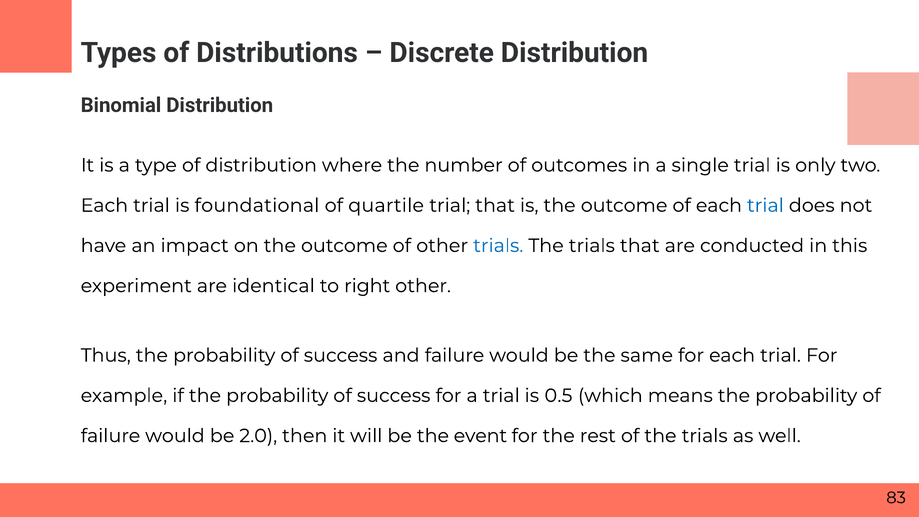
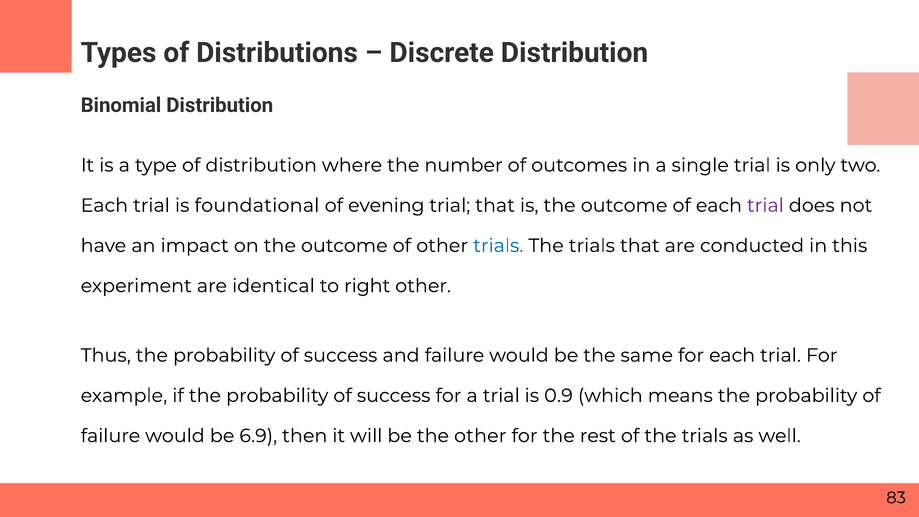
quartile: quartile -> evening
trial at (765, 205) colour: blue -> purple
0.5: 0.5 -> 0.9
2.0: 2.0 -> 6.9
the event: event -> other
